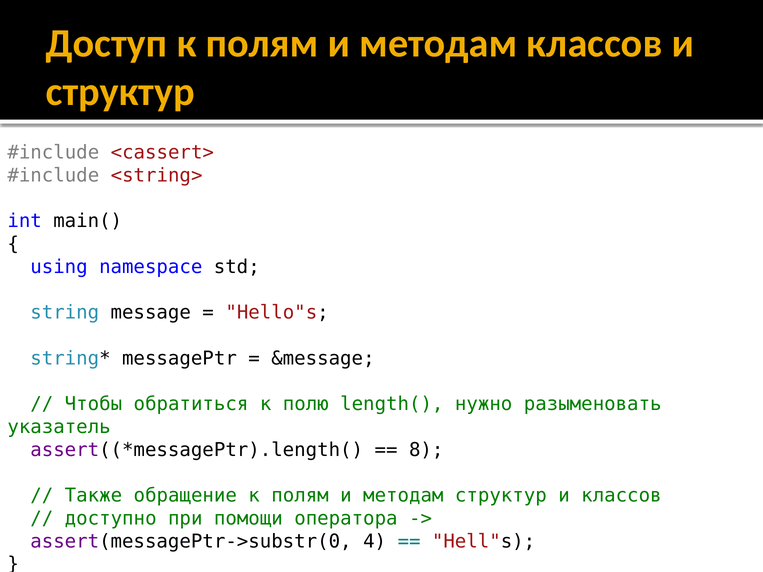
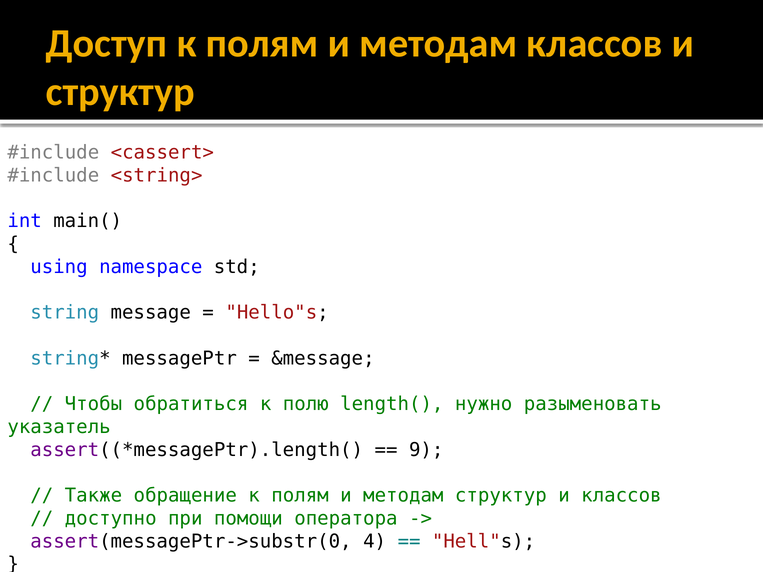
8: 8 -> 9
